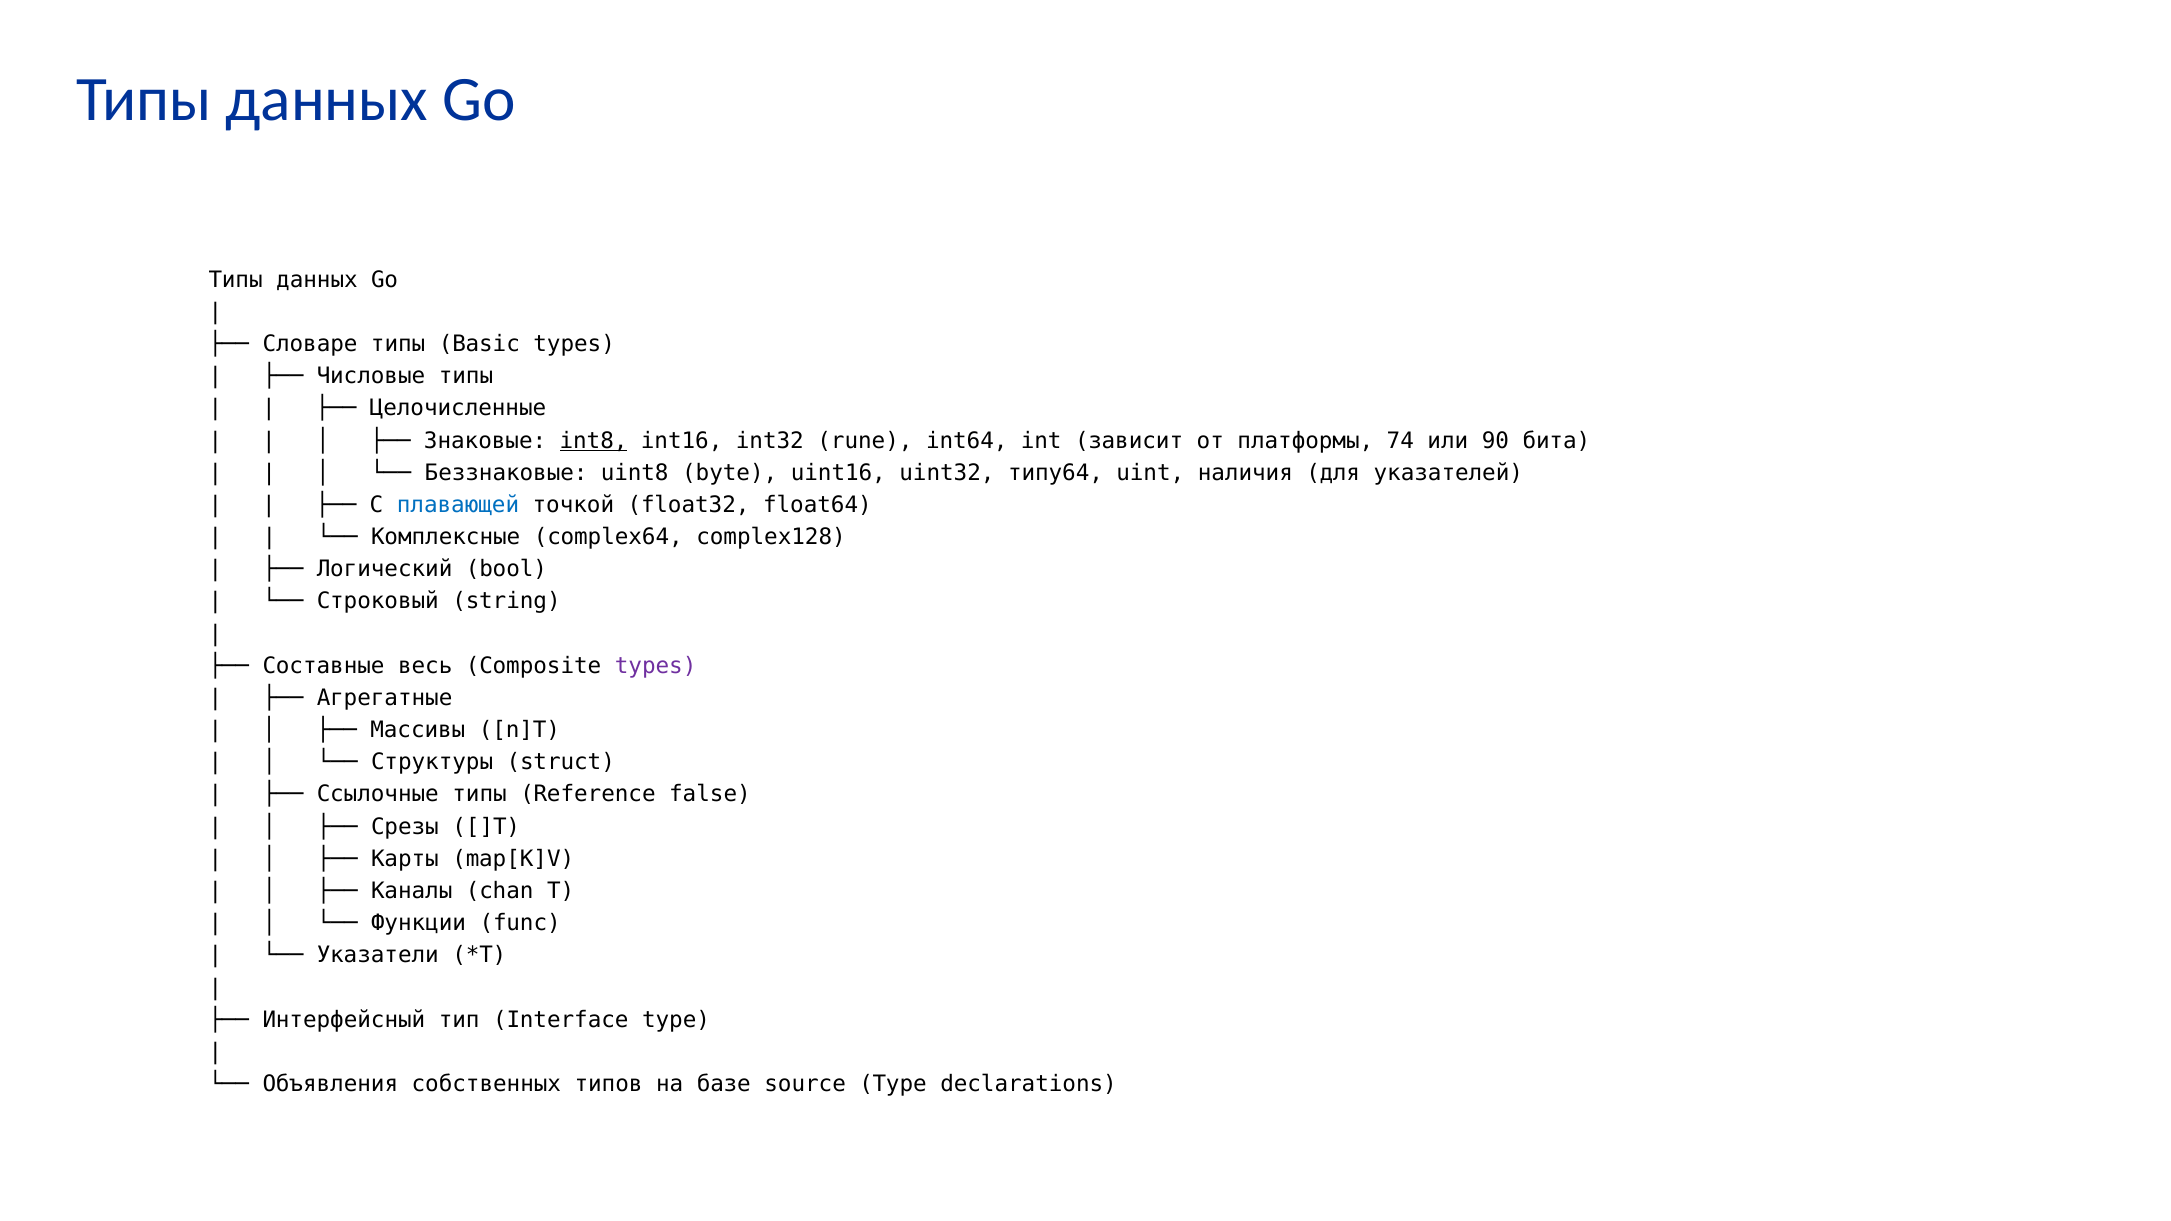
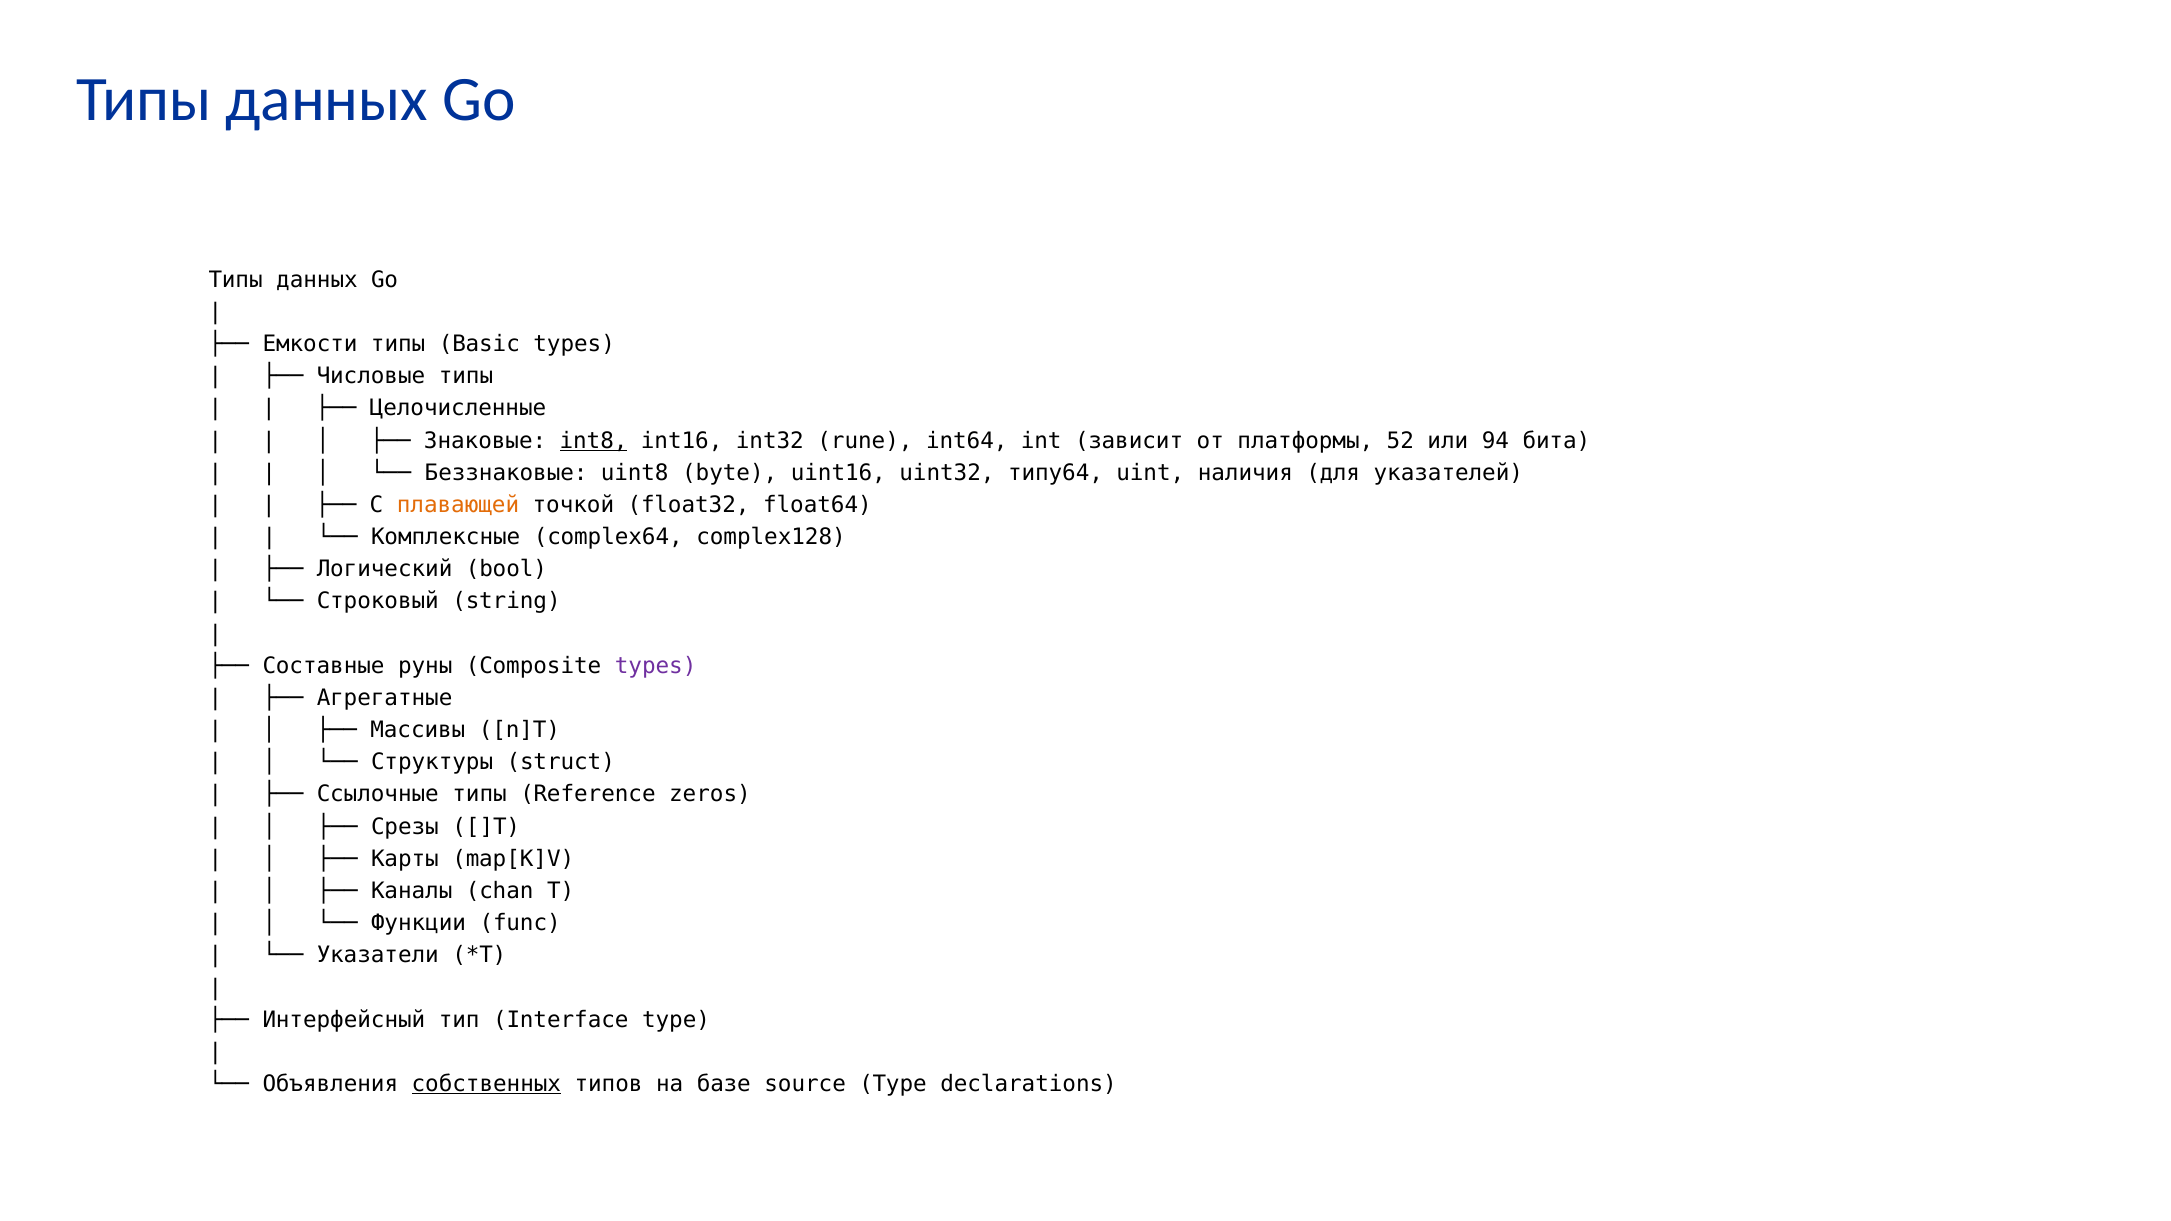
Словаре: Словаре -> Емкости
74: 74 -> 52
90: 90 -> 94
плавающей colour: blue -> orange
весь: весь -> руны
false: false -> zeros
собственных underline: none -> present
